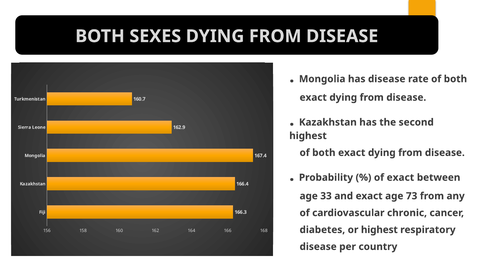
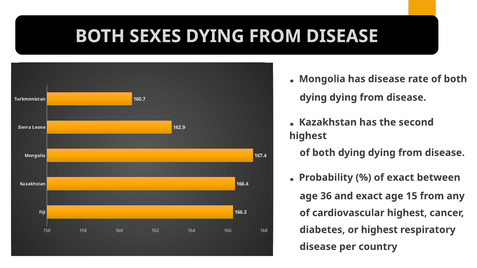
exact at (313, 98): exact -> dying
exact at (352, 153): exact -> dying
33: 33 -> 36
73: 73 -> 15
cardiovascular chronic: chronic -> highest
